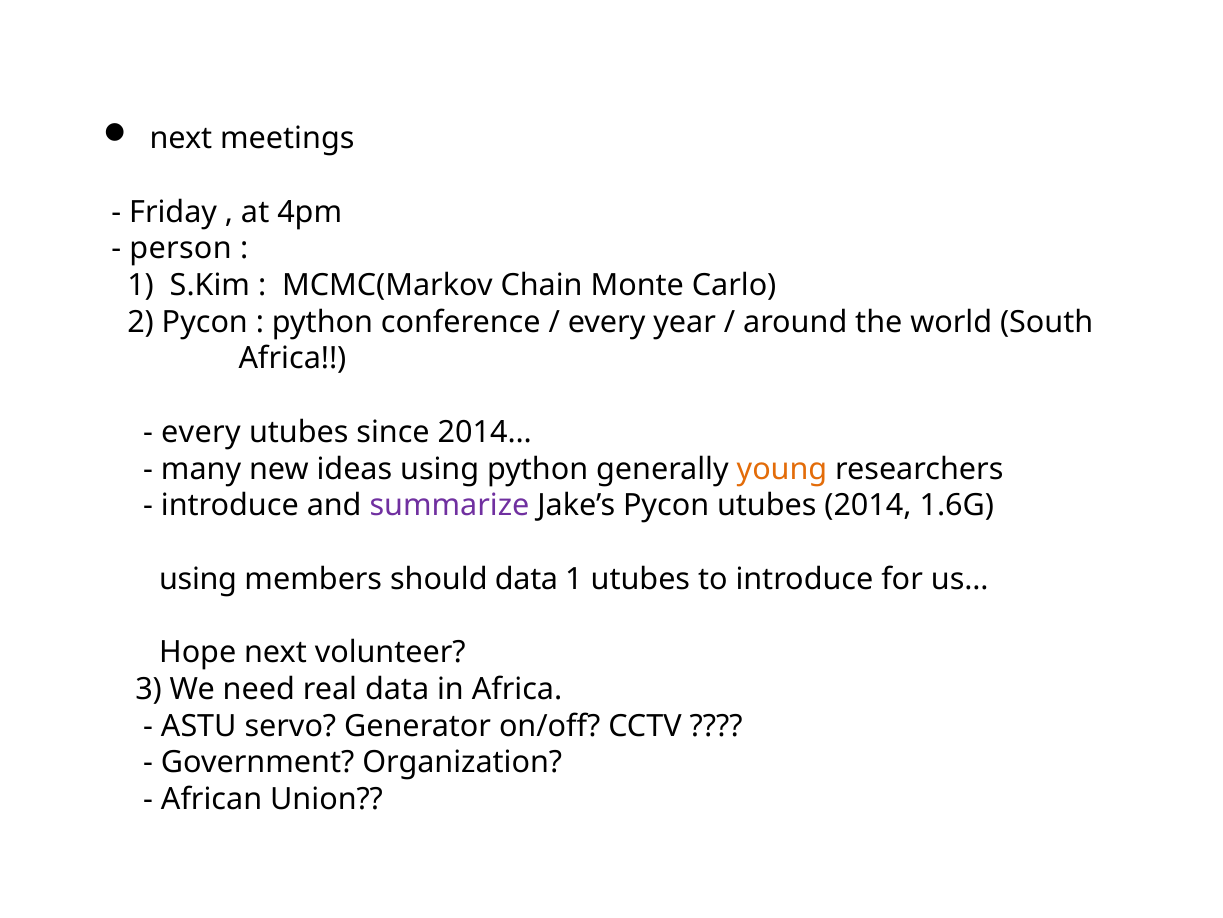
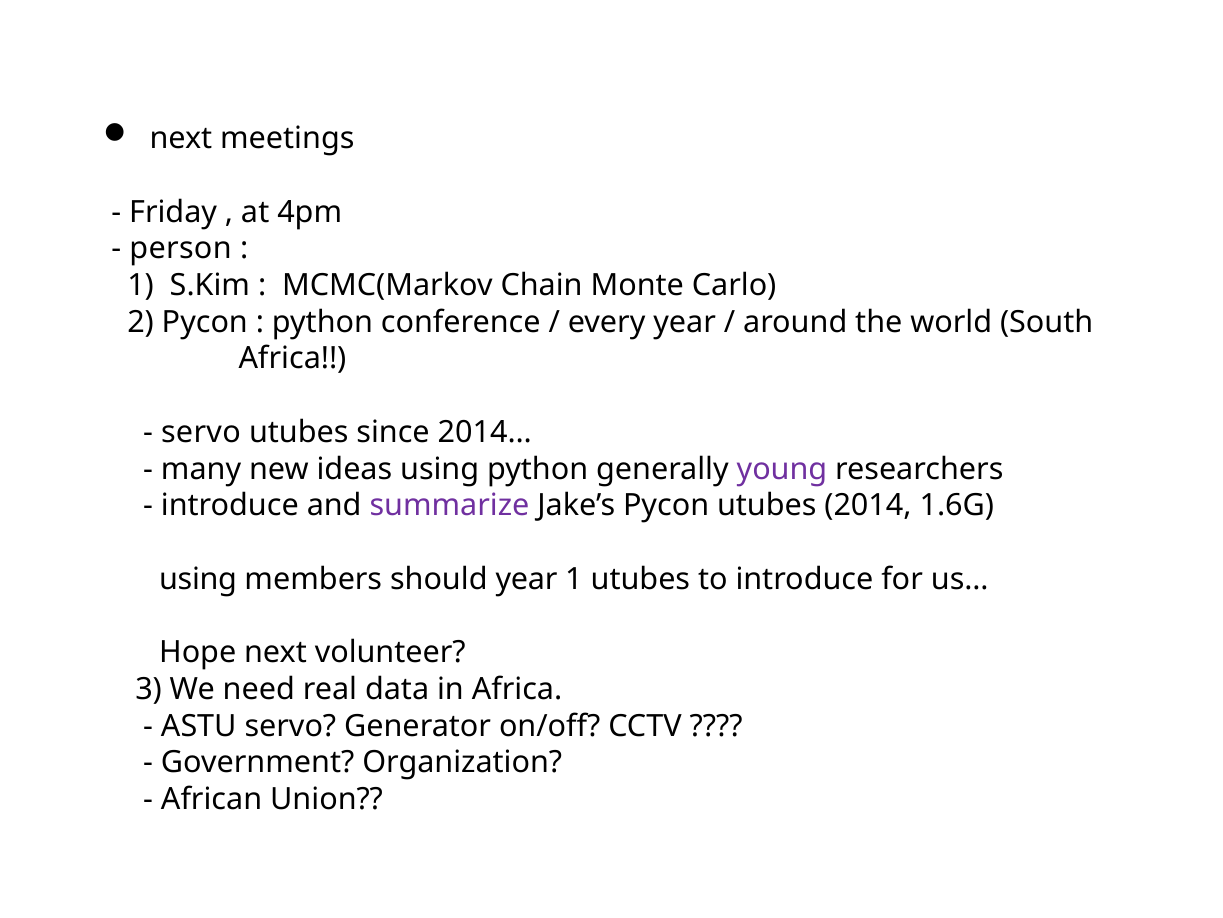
every at (201, 432): every -> servo
young colour: orange -> purple
should data: data -> year
